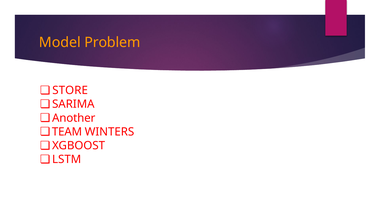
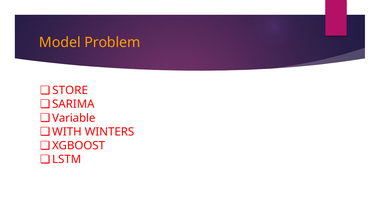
Another: Another -> Variable
TEAM: TEAM -> WITH
